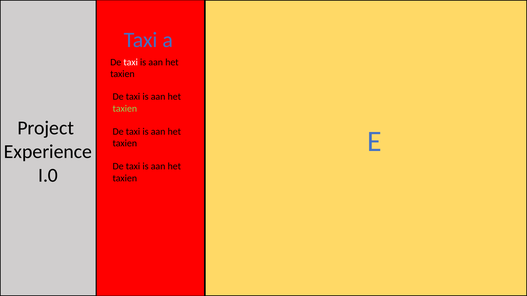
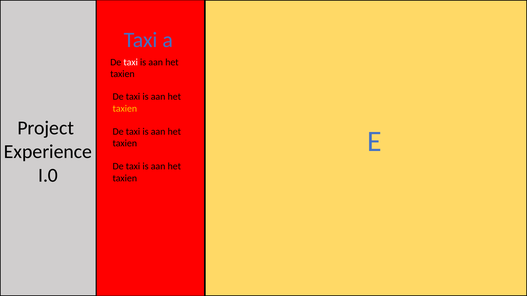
taxien at (125, 109) colour: light green -> yellow
